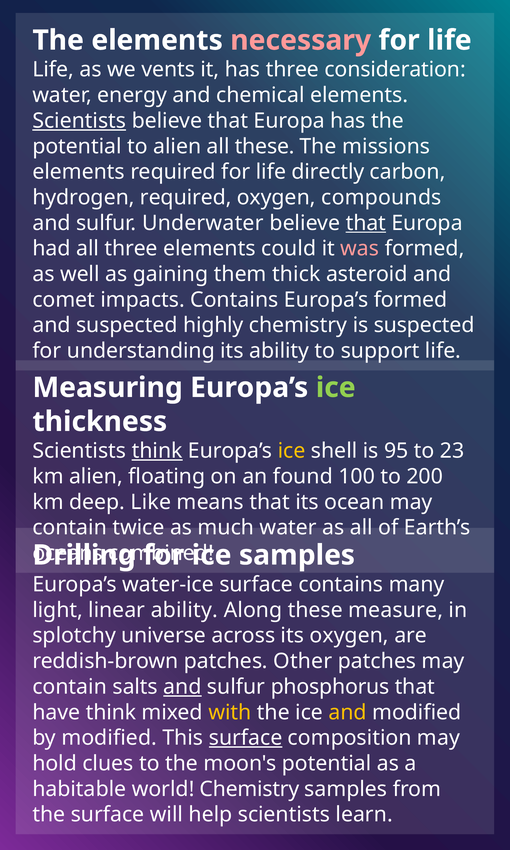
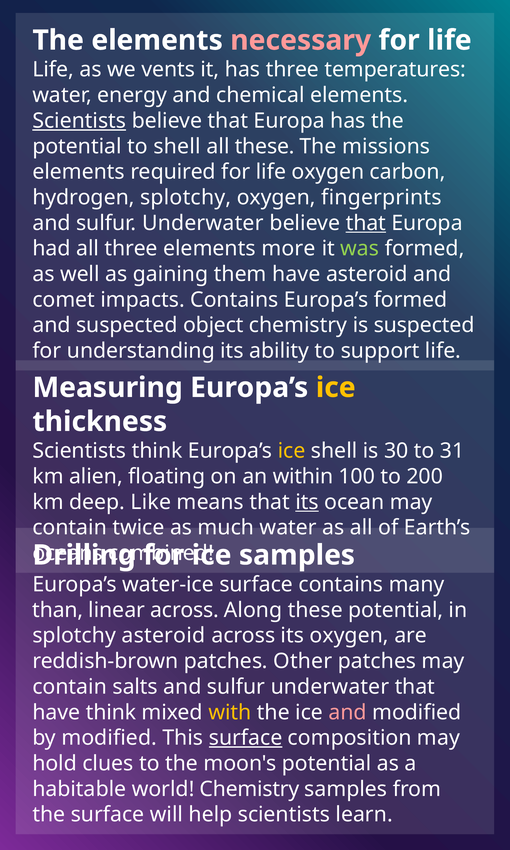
consideration: consideration -> temperatures
to alien: alien -> shell
life directly: directly -> oxygen
hydrogen required: required -> splotchy
compounds: compounds -> fingerprints
could: could -> more
was colour: pink -> light green
them thick: thick -> have
highly: highly -> object
ice at (336, 388) colour: light green -> yellow
think at (157, 451) underline: present -> none
95: 95 -> 30
23: 23 -> 31
found: found -> within
its at (307, 502) underline: none -> present
light: light -> than
linear ability: ability -> across
these measure: measure -> potential
splotchy universe: universe -> asteroid
and at (182, 687) underline: present -> none
phosphorus at (330, 687): phosphorus -> underwater
and at (348, 712) colour: yellow -> pink
